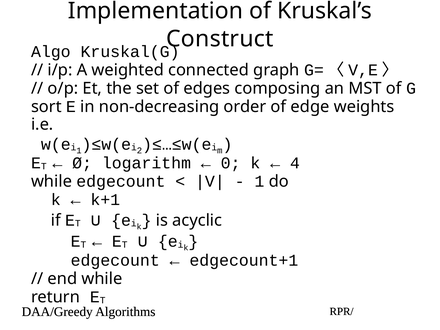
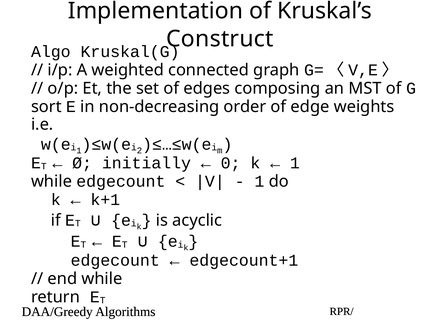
logarithm: logarithm -> initially
4 at (295, 163): 4 -> 1
